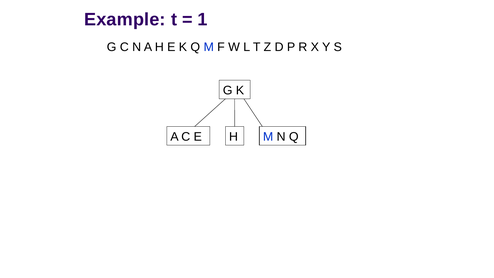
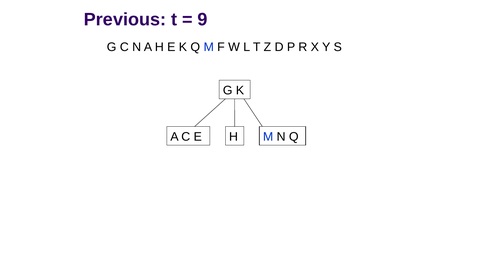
Example: Example -> Previous
1: 1 -> 9
